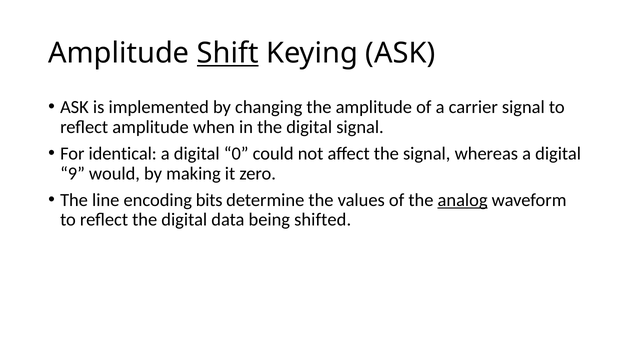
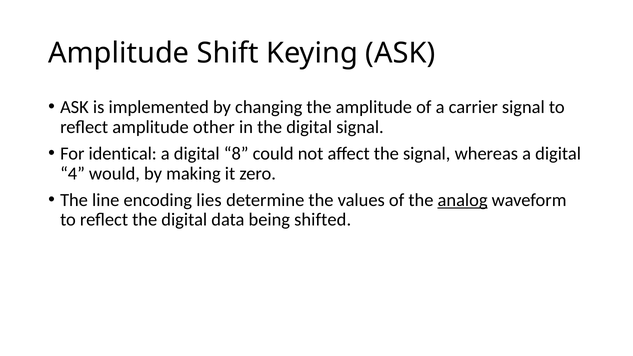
Shift underline: present -> none
when: when -> other
0: 0 -> 8
9: 9 -> 4
bits: bits -> lies
